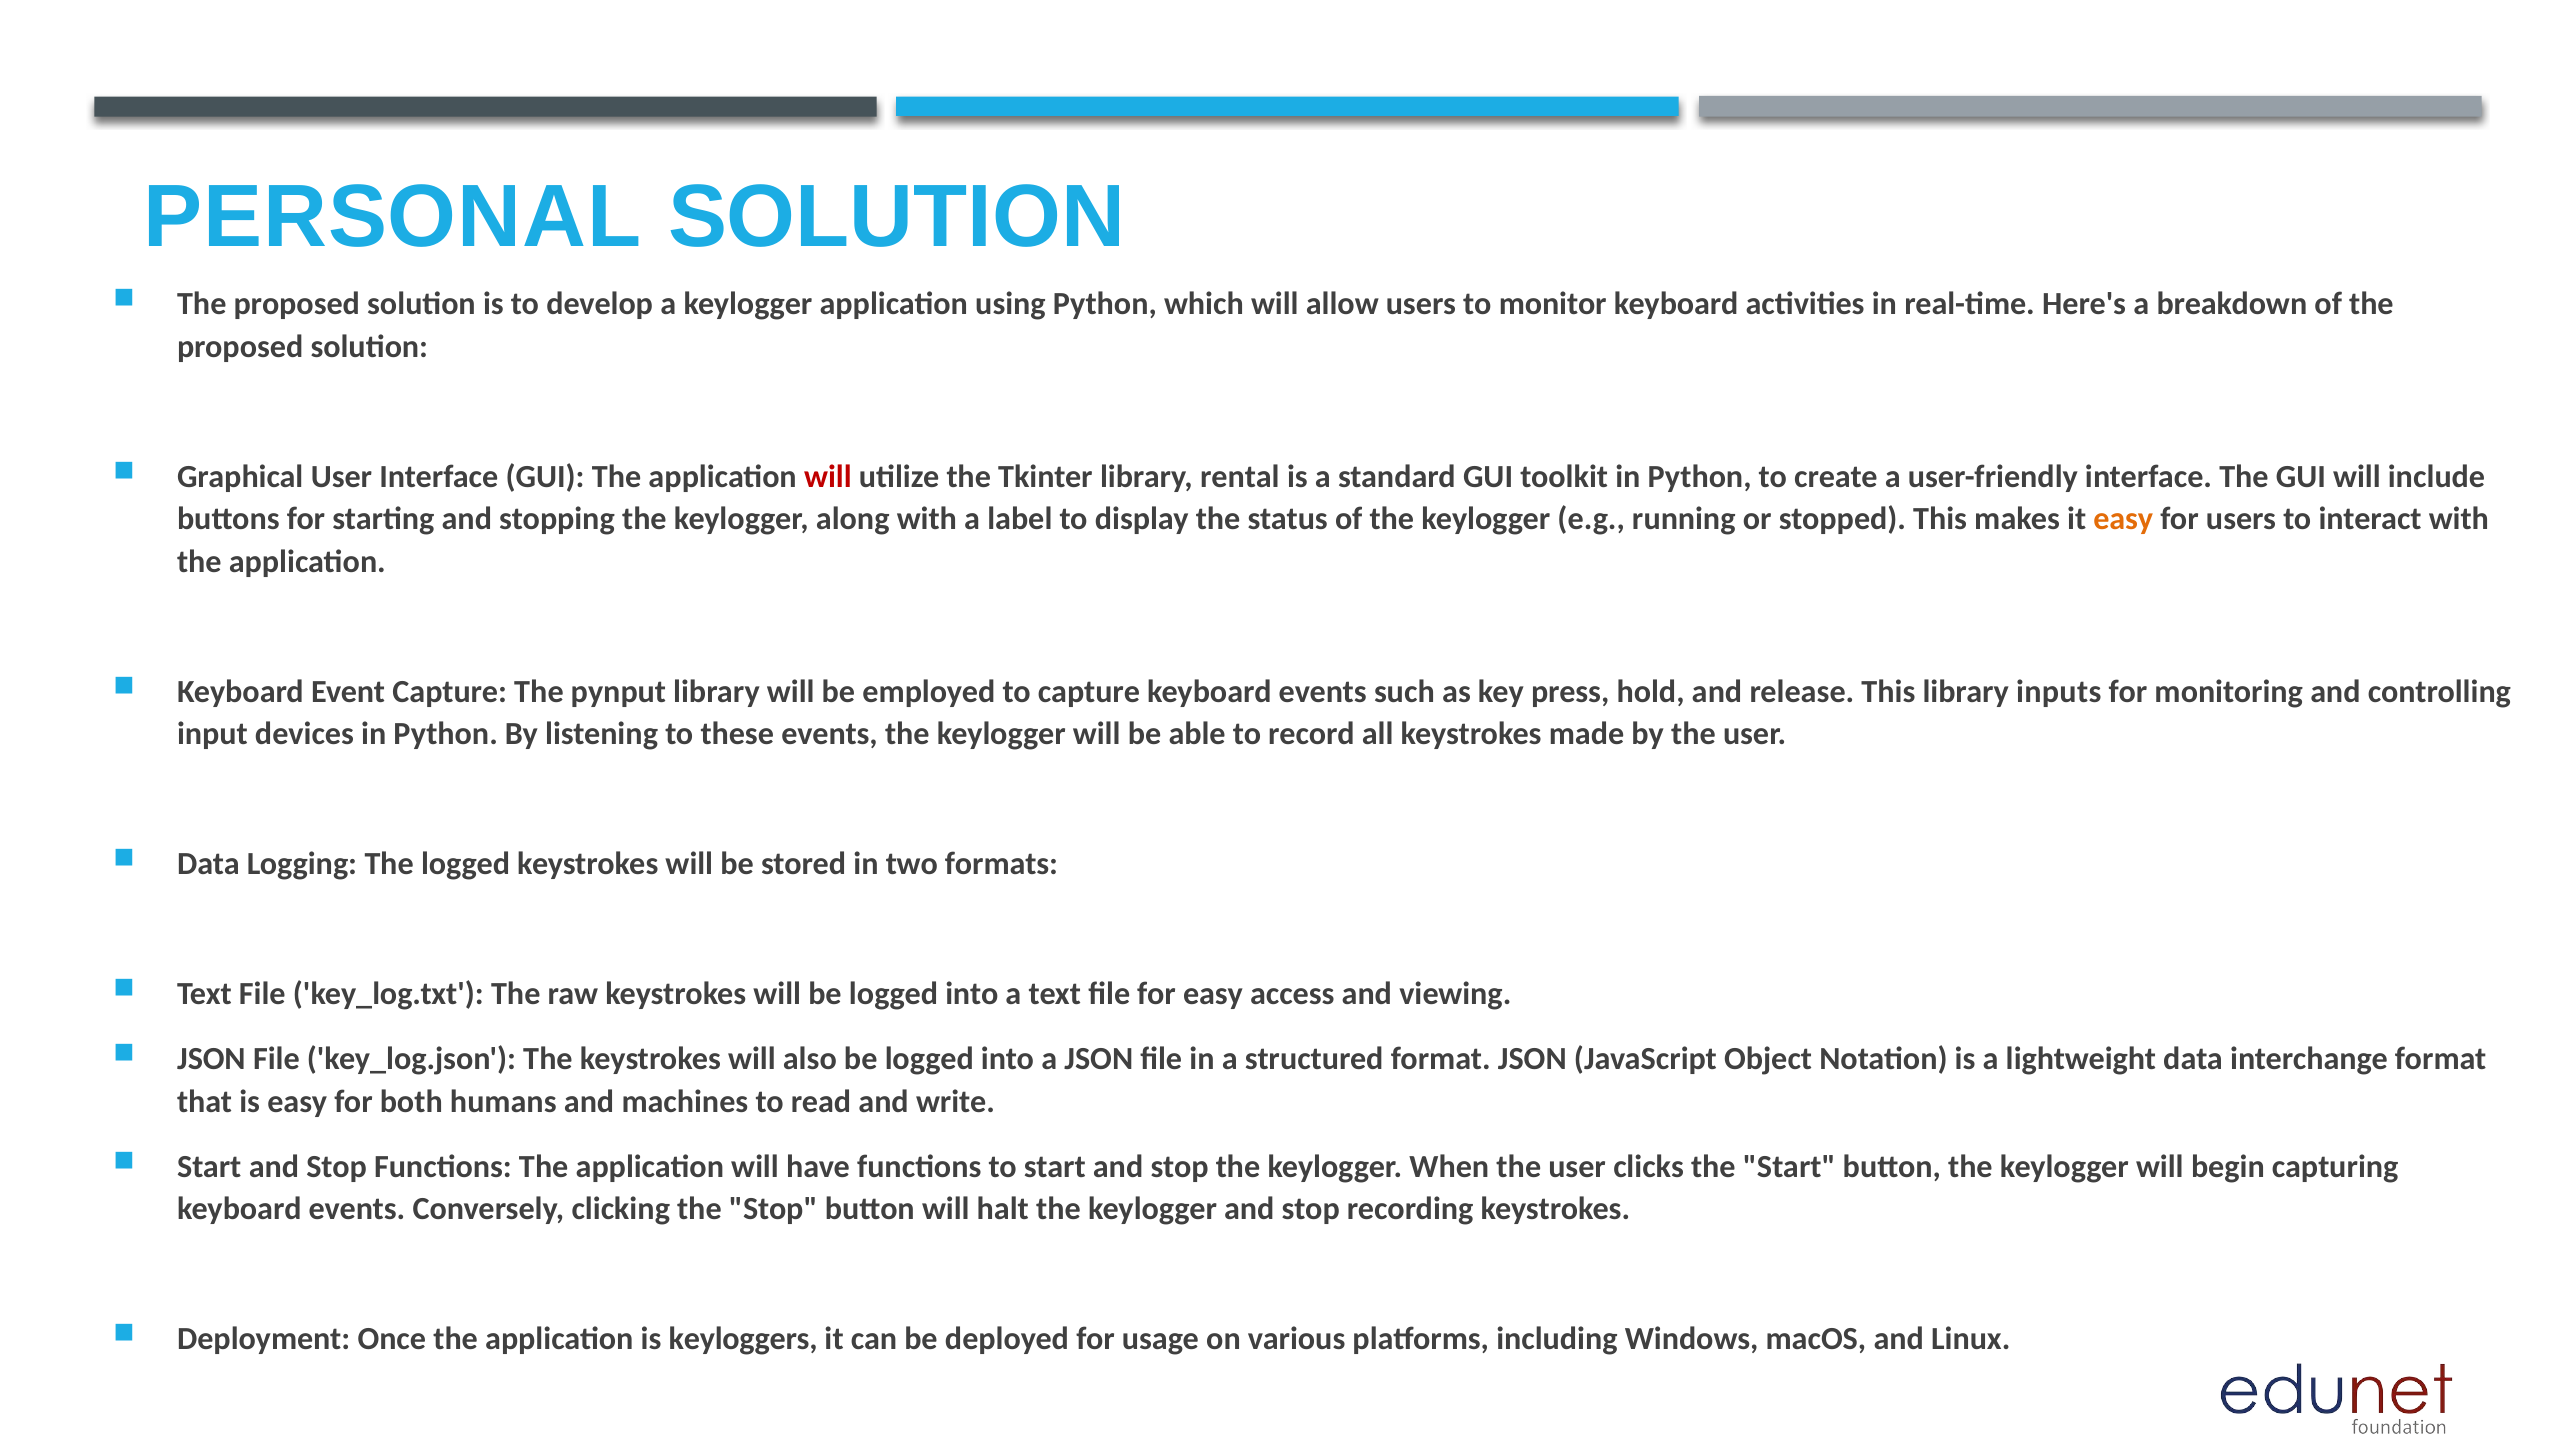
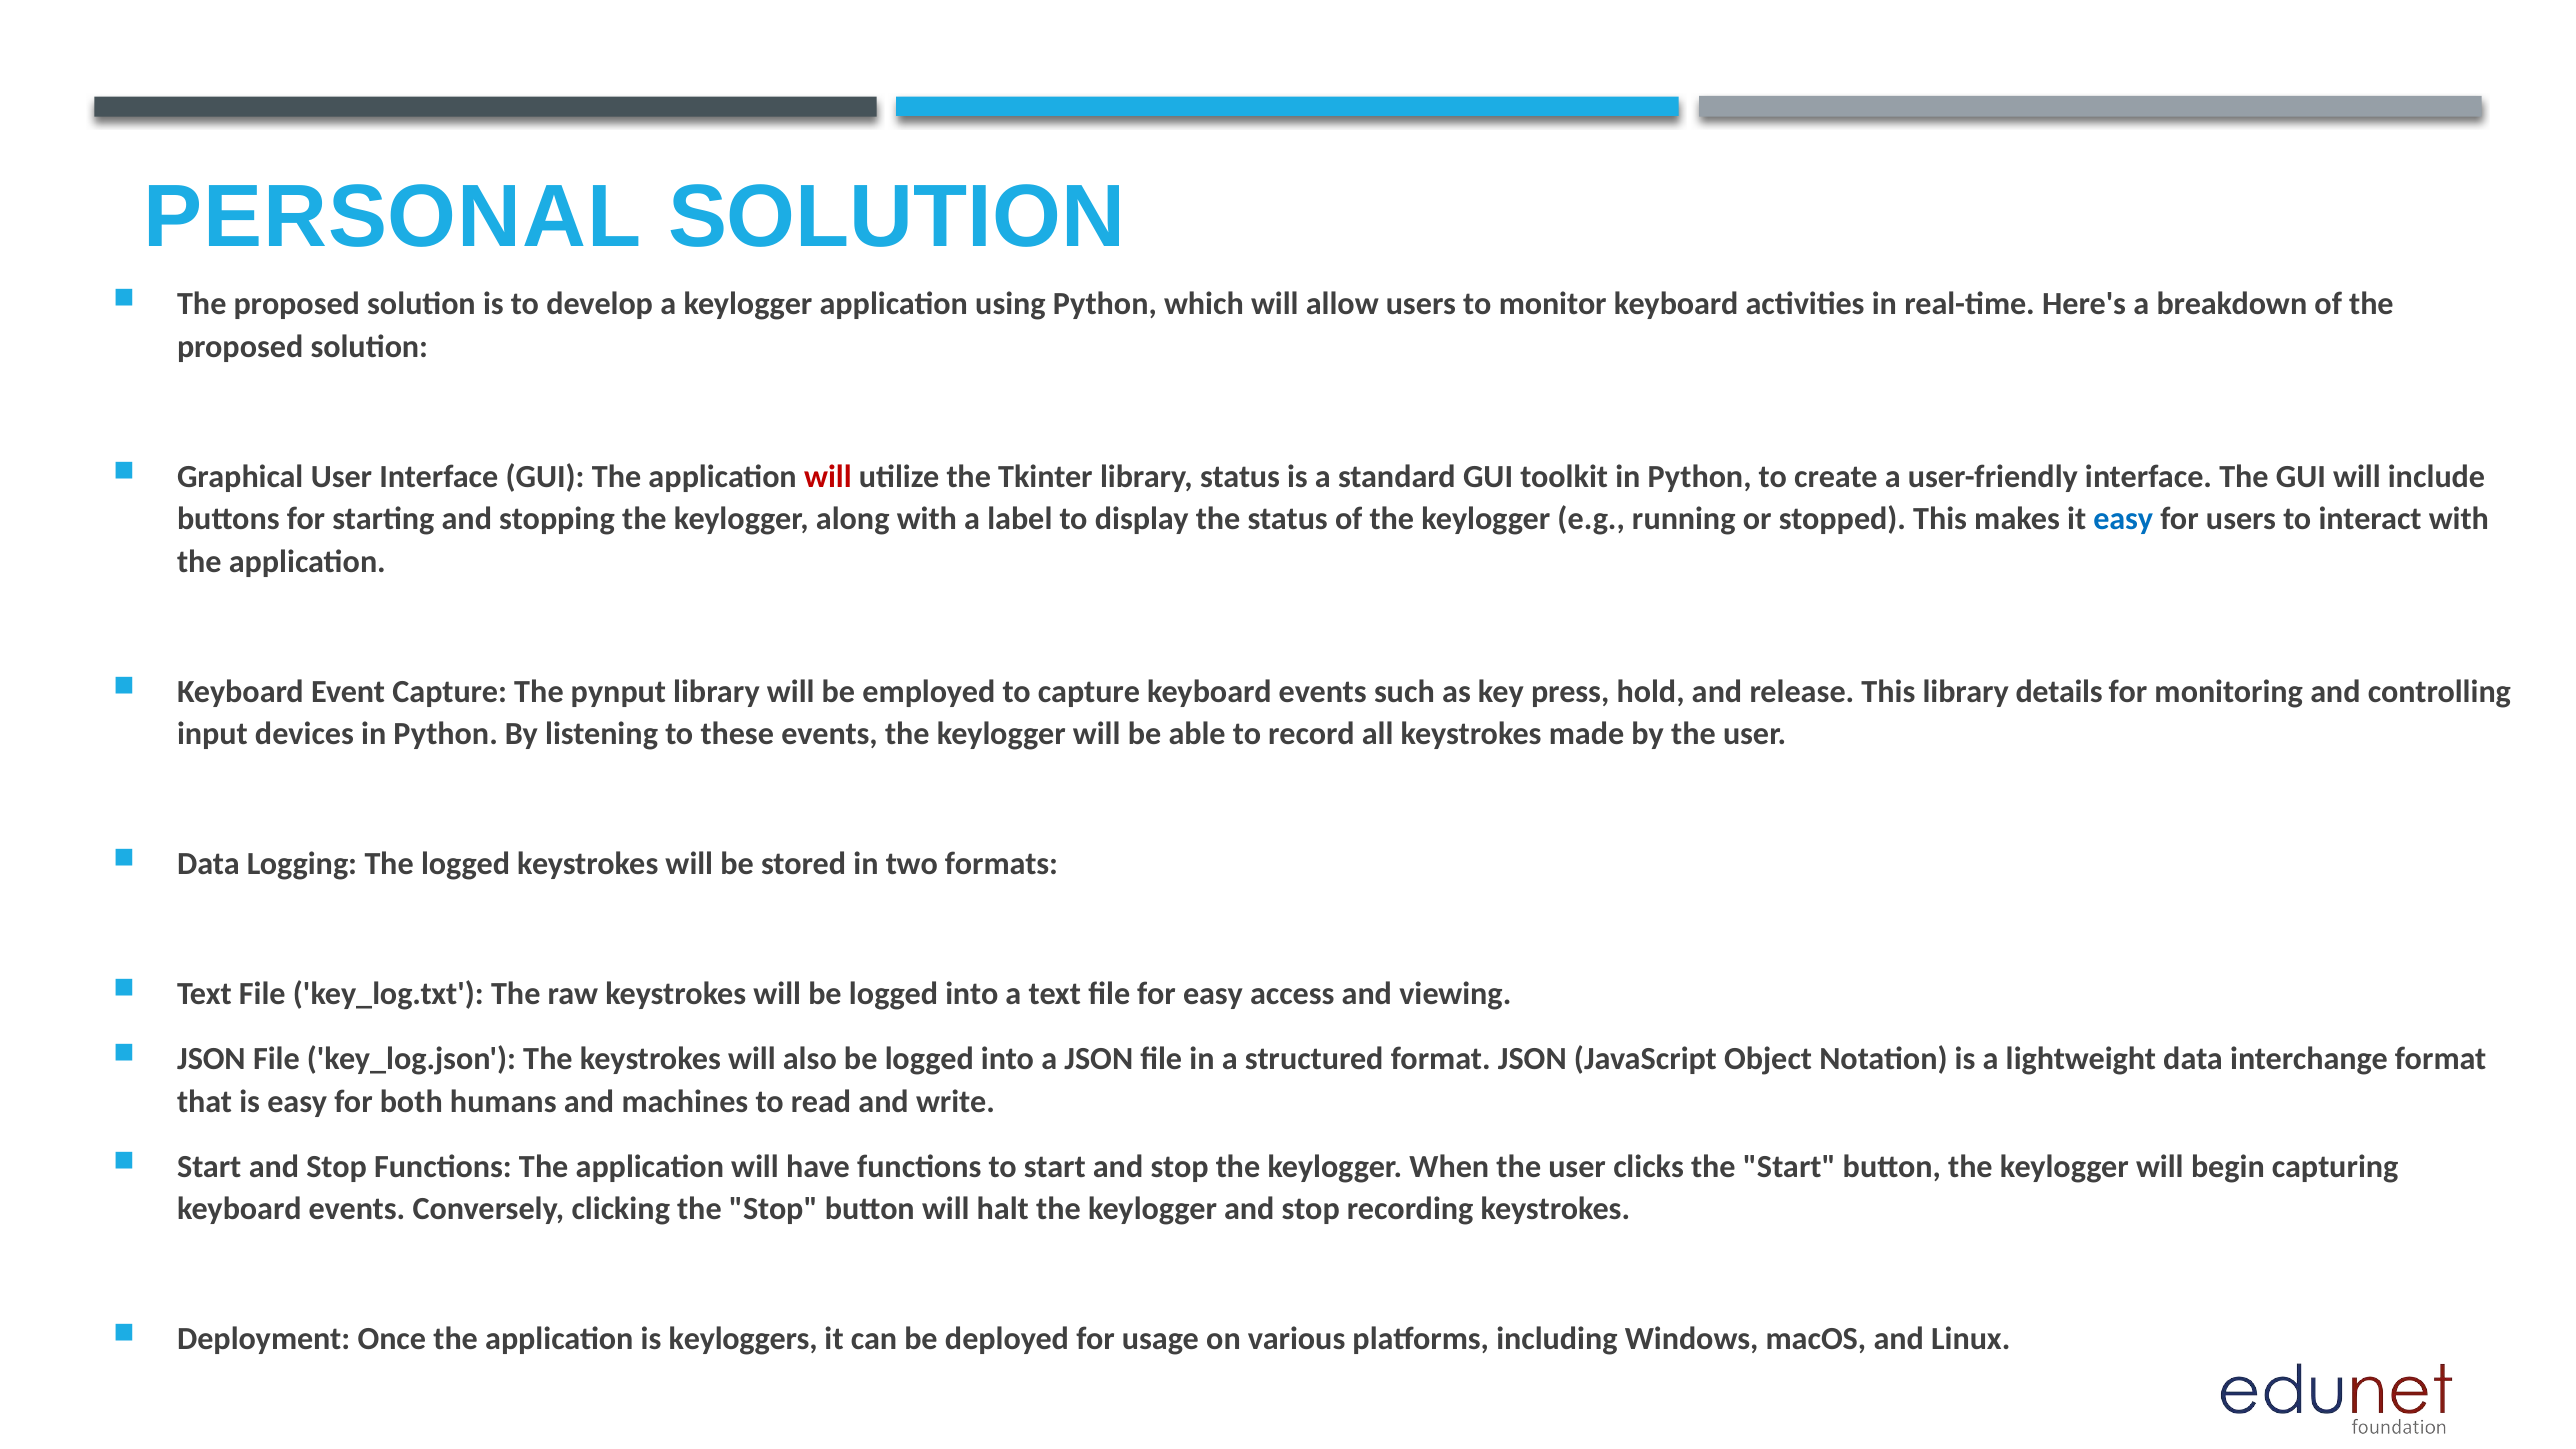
library rental: rental -> status
easy at (2123, 519) colour: orange -> blue
inputs: inputs -> details
